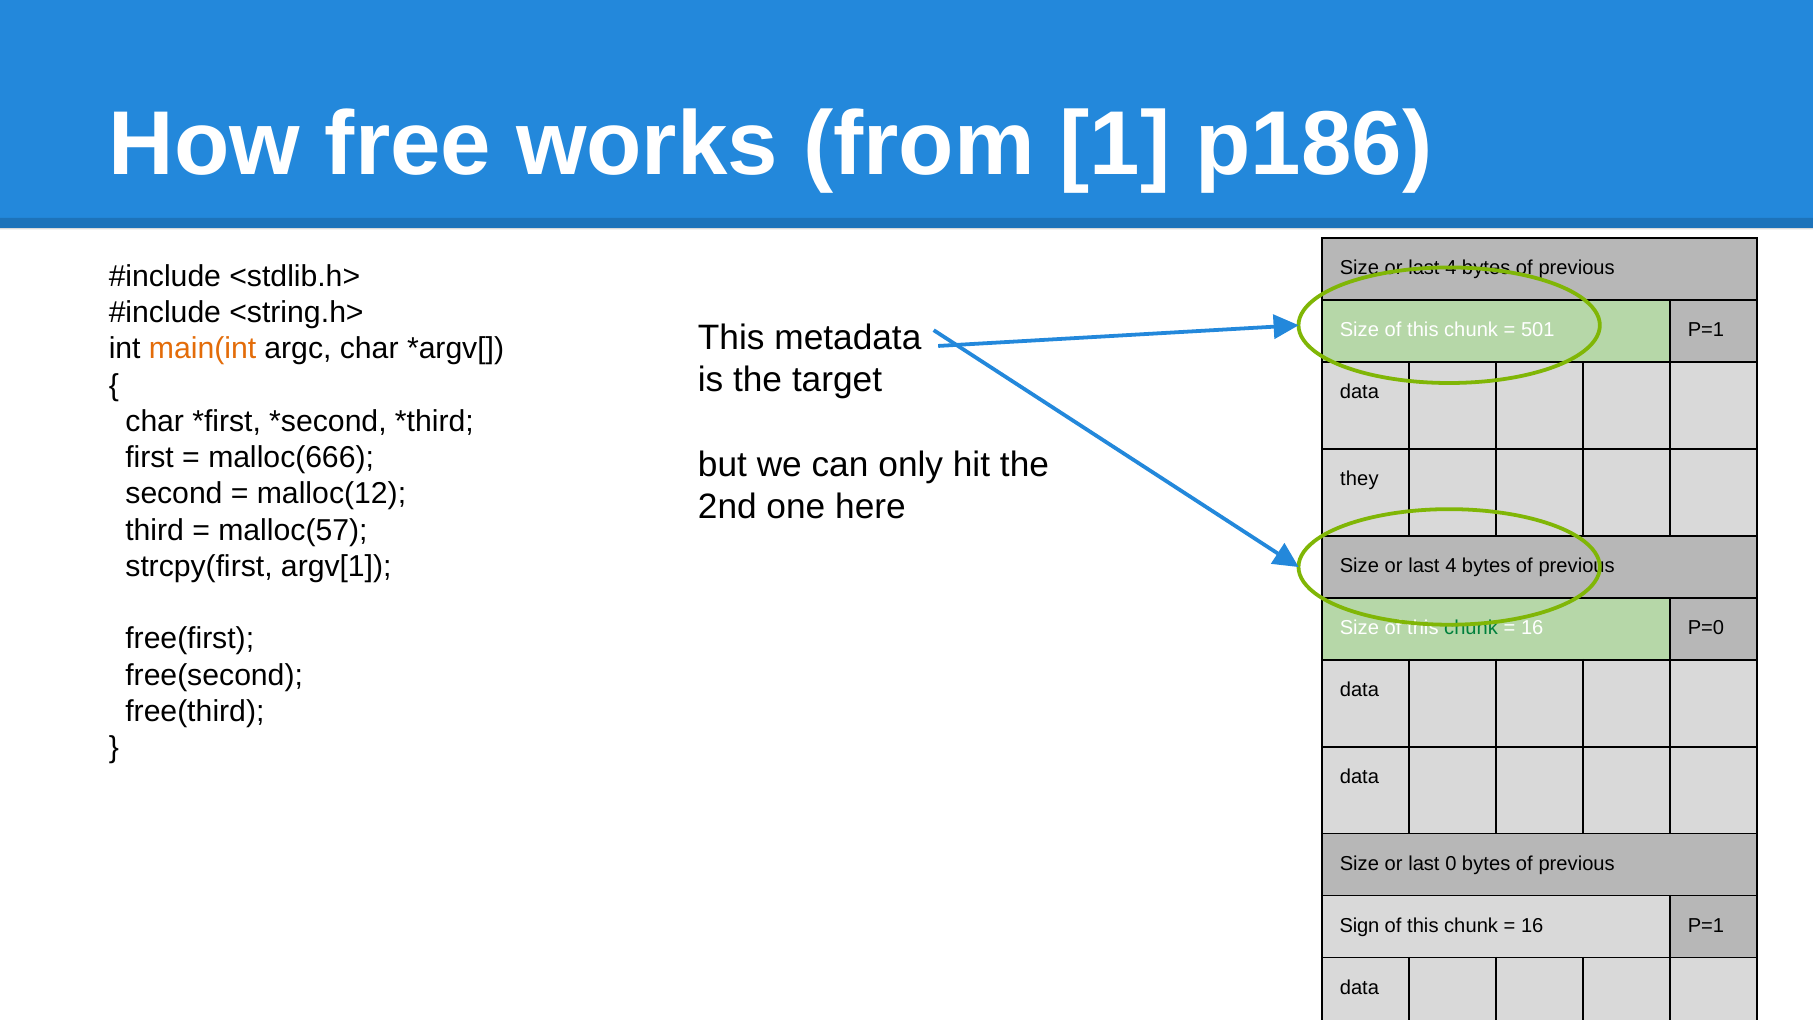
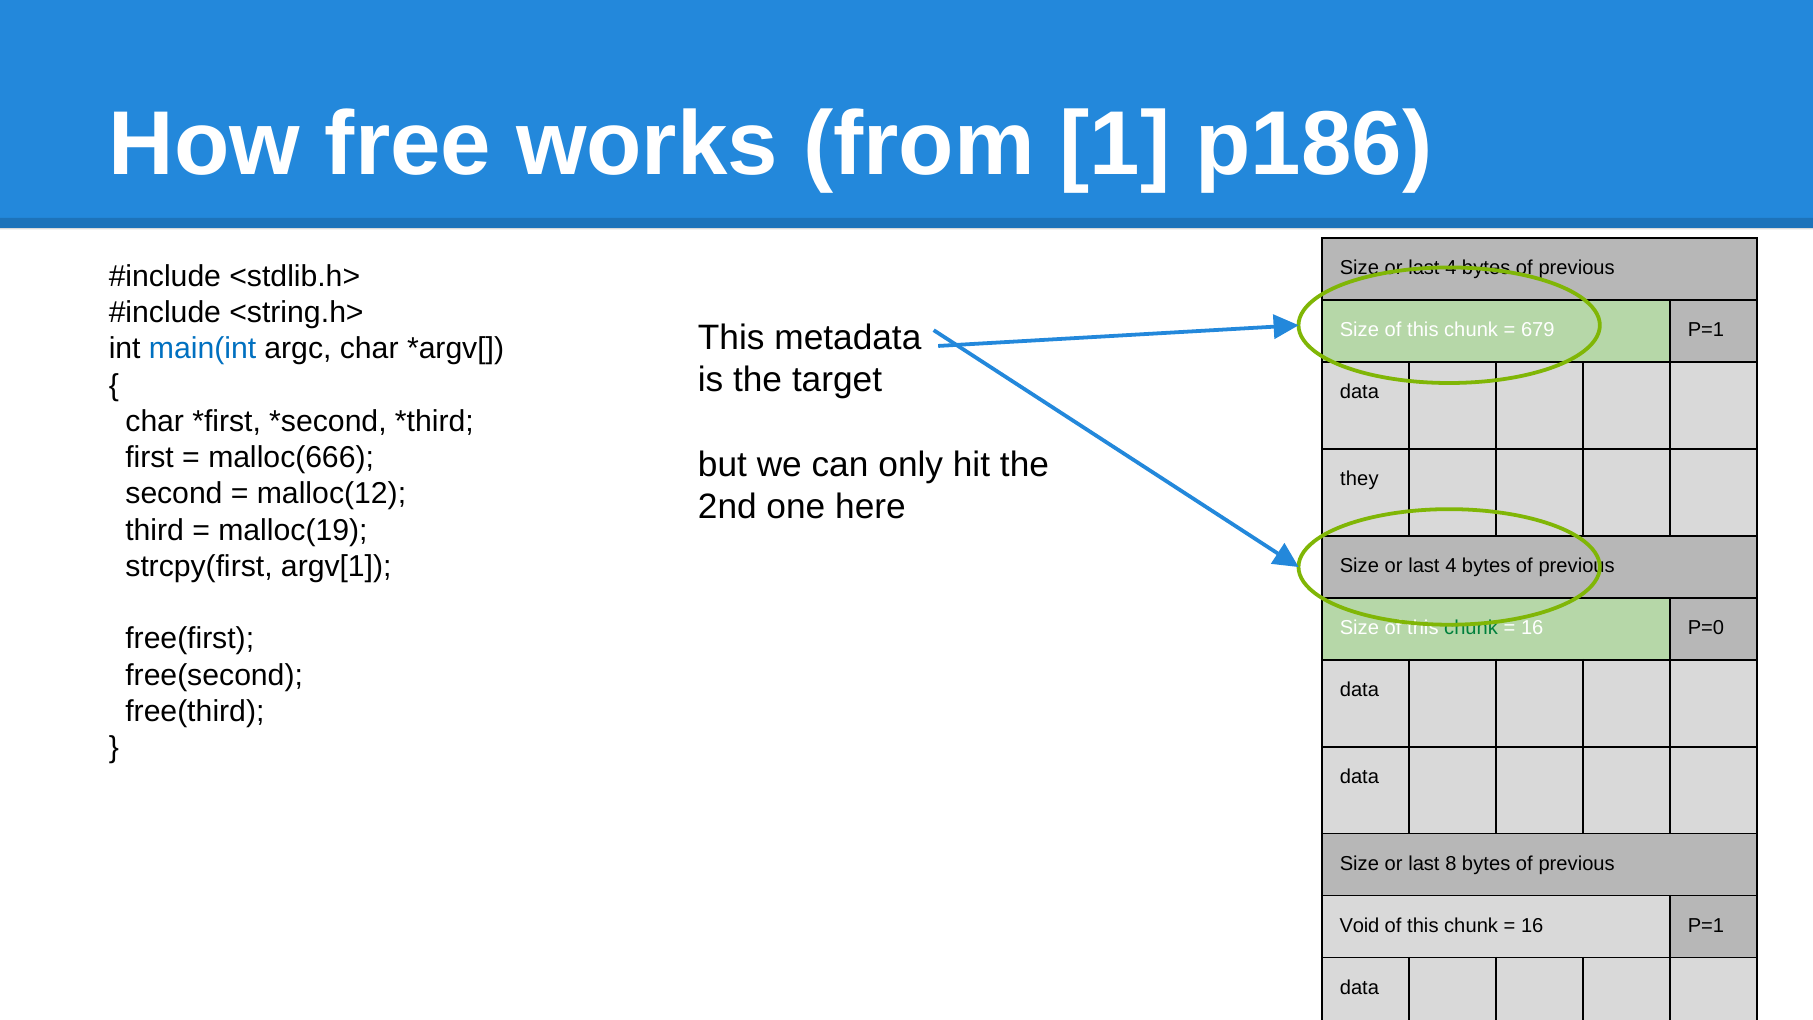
501: 501 -> 679
main(int colour: orange -> blue
malloc(57: malloc(57 -> malloc(19
0: 0 -> 8
Sign: Sign -> Void
